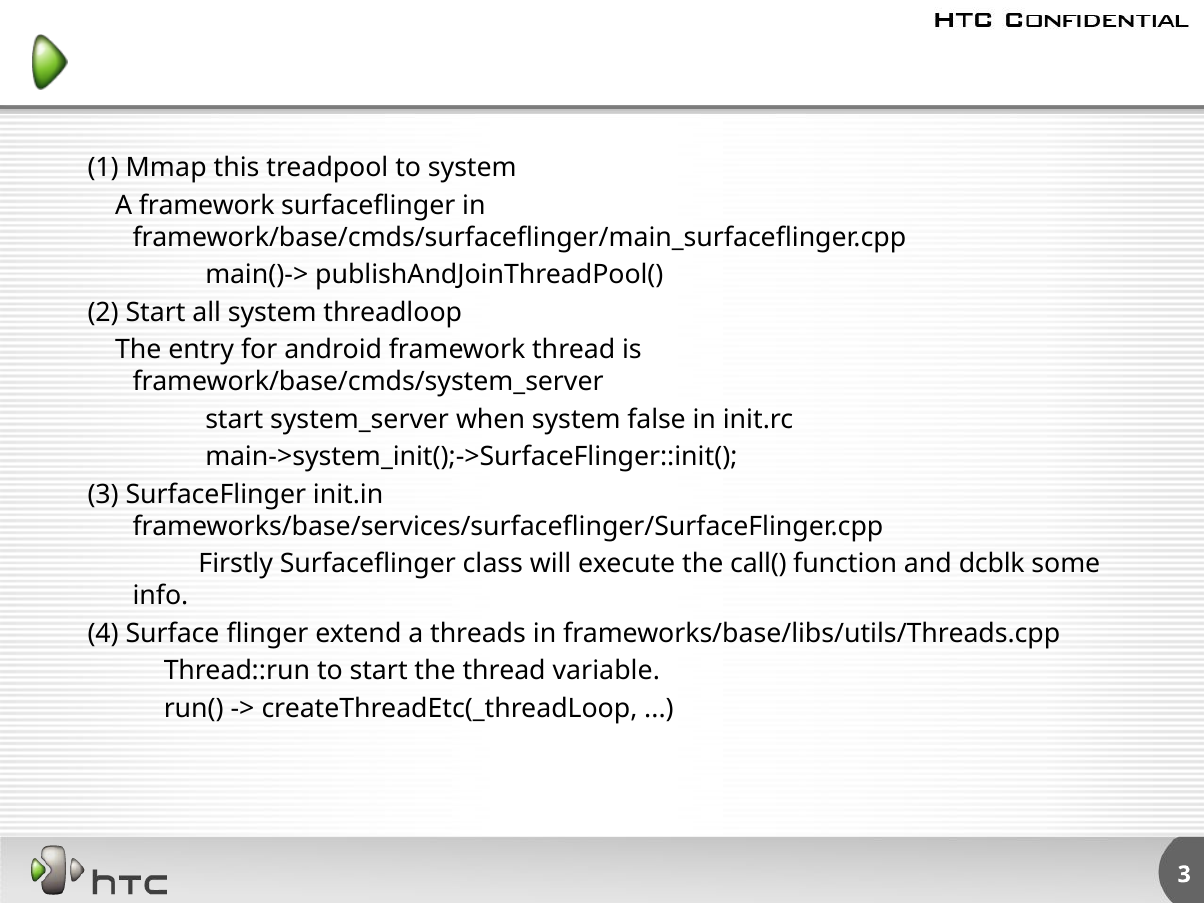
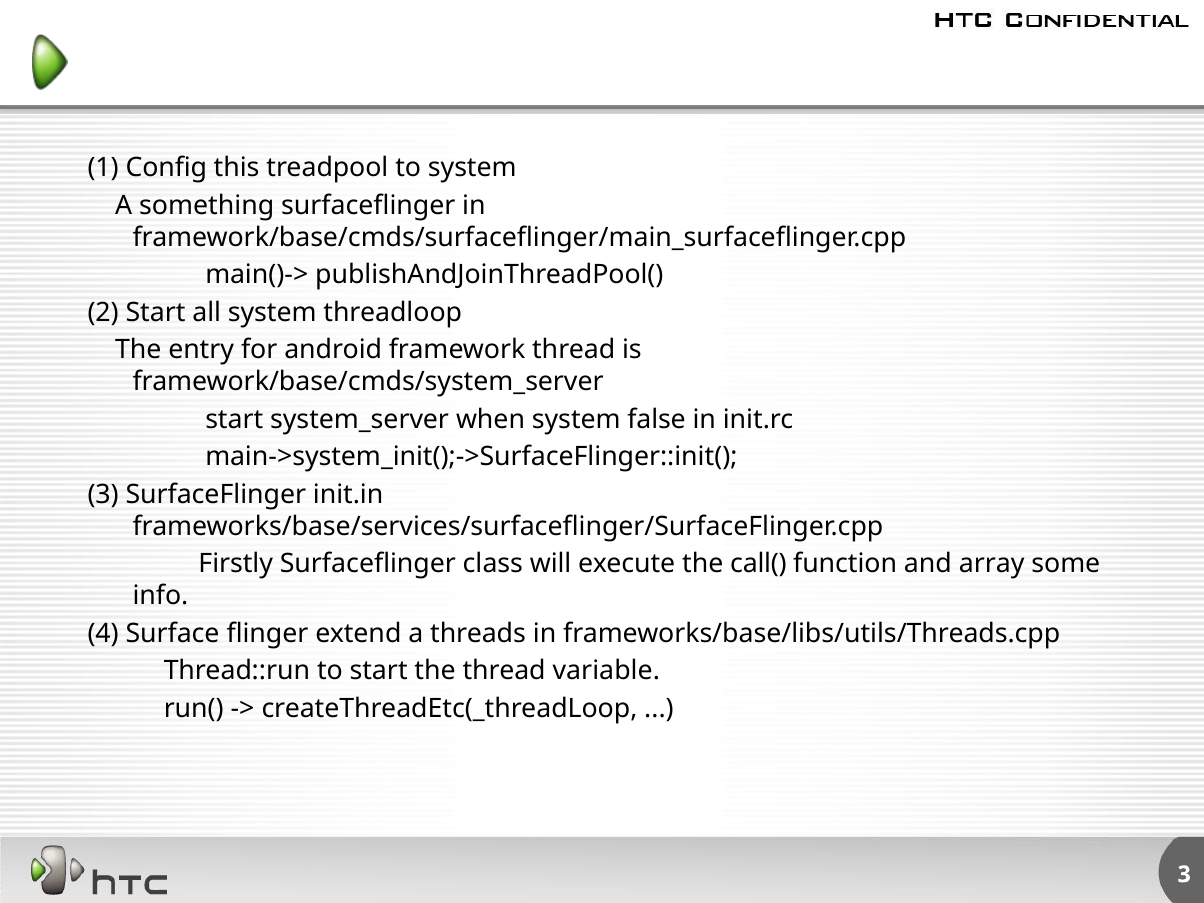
Mmap: Mmap -> Config
A framework: framework -> something
dcblk: dcblk -> array
